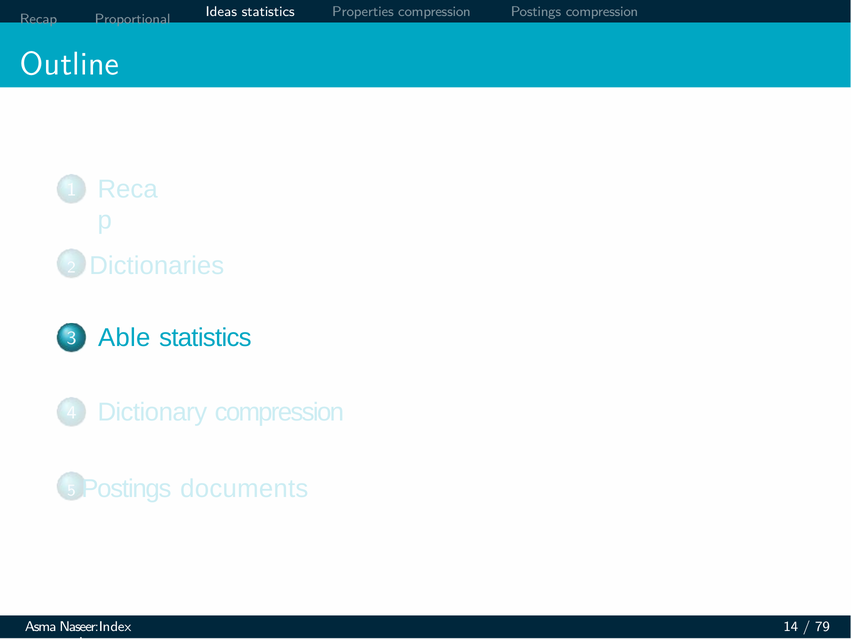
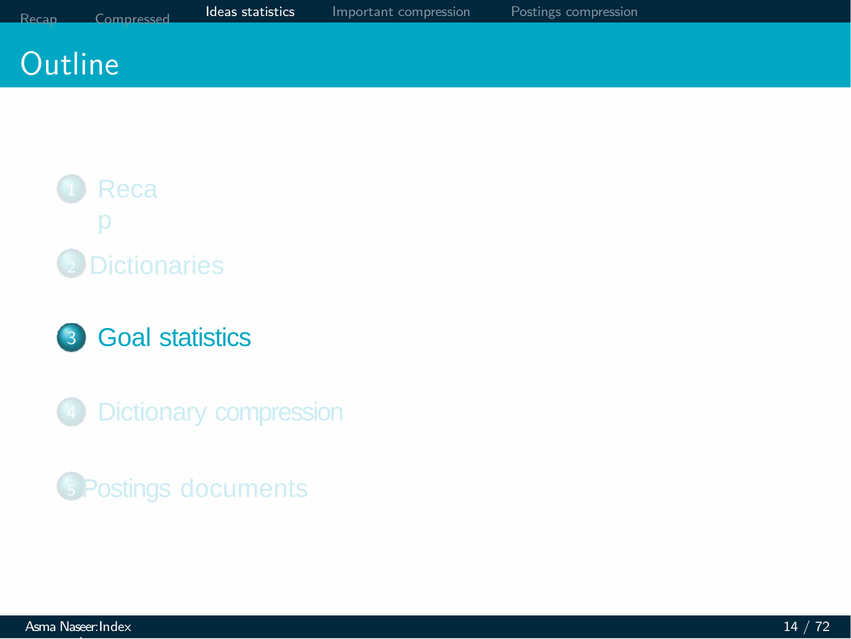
Properties: Properties -> Important
Proportional: Proportional -> Compressed
Able: Able -> Goal
79: 79 -> 72
